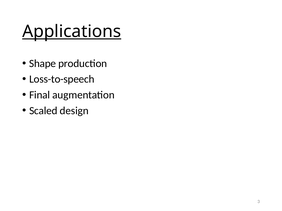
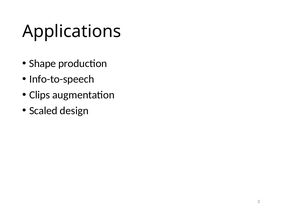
Applications underline: present -> none
Loss-to-speech: Loss-to-speech -> Info-to-speech
Final: Final -> Clips
